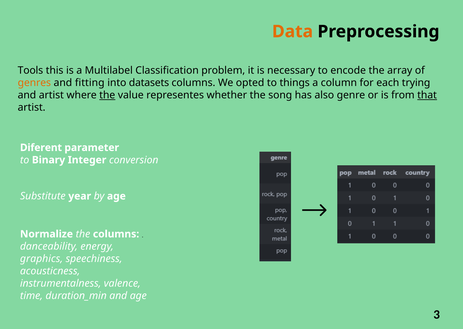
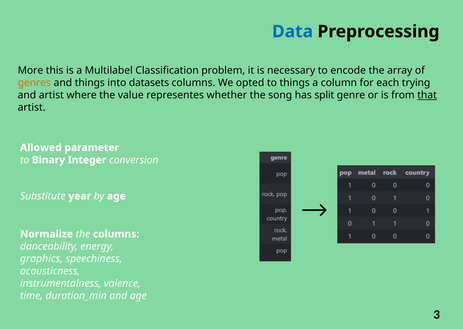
Data colour: orange -> blue
Tools: Tools -> More
and fitting: fitting -> things
the at (107, 95) underline: present -> none
also: also -> split
Diferent: Diferent -> Allowed
